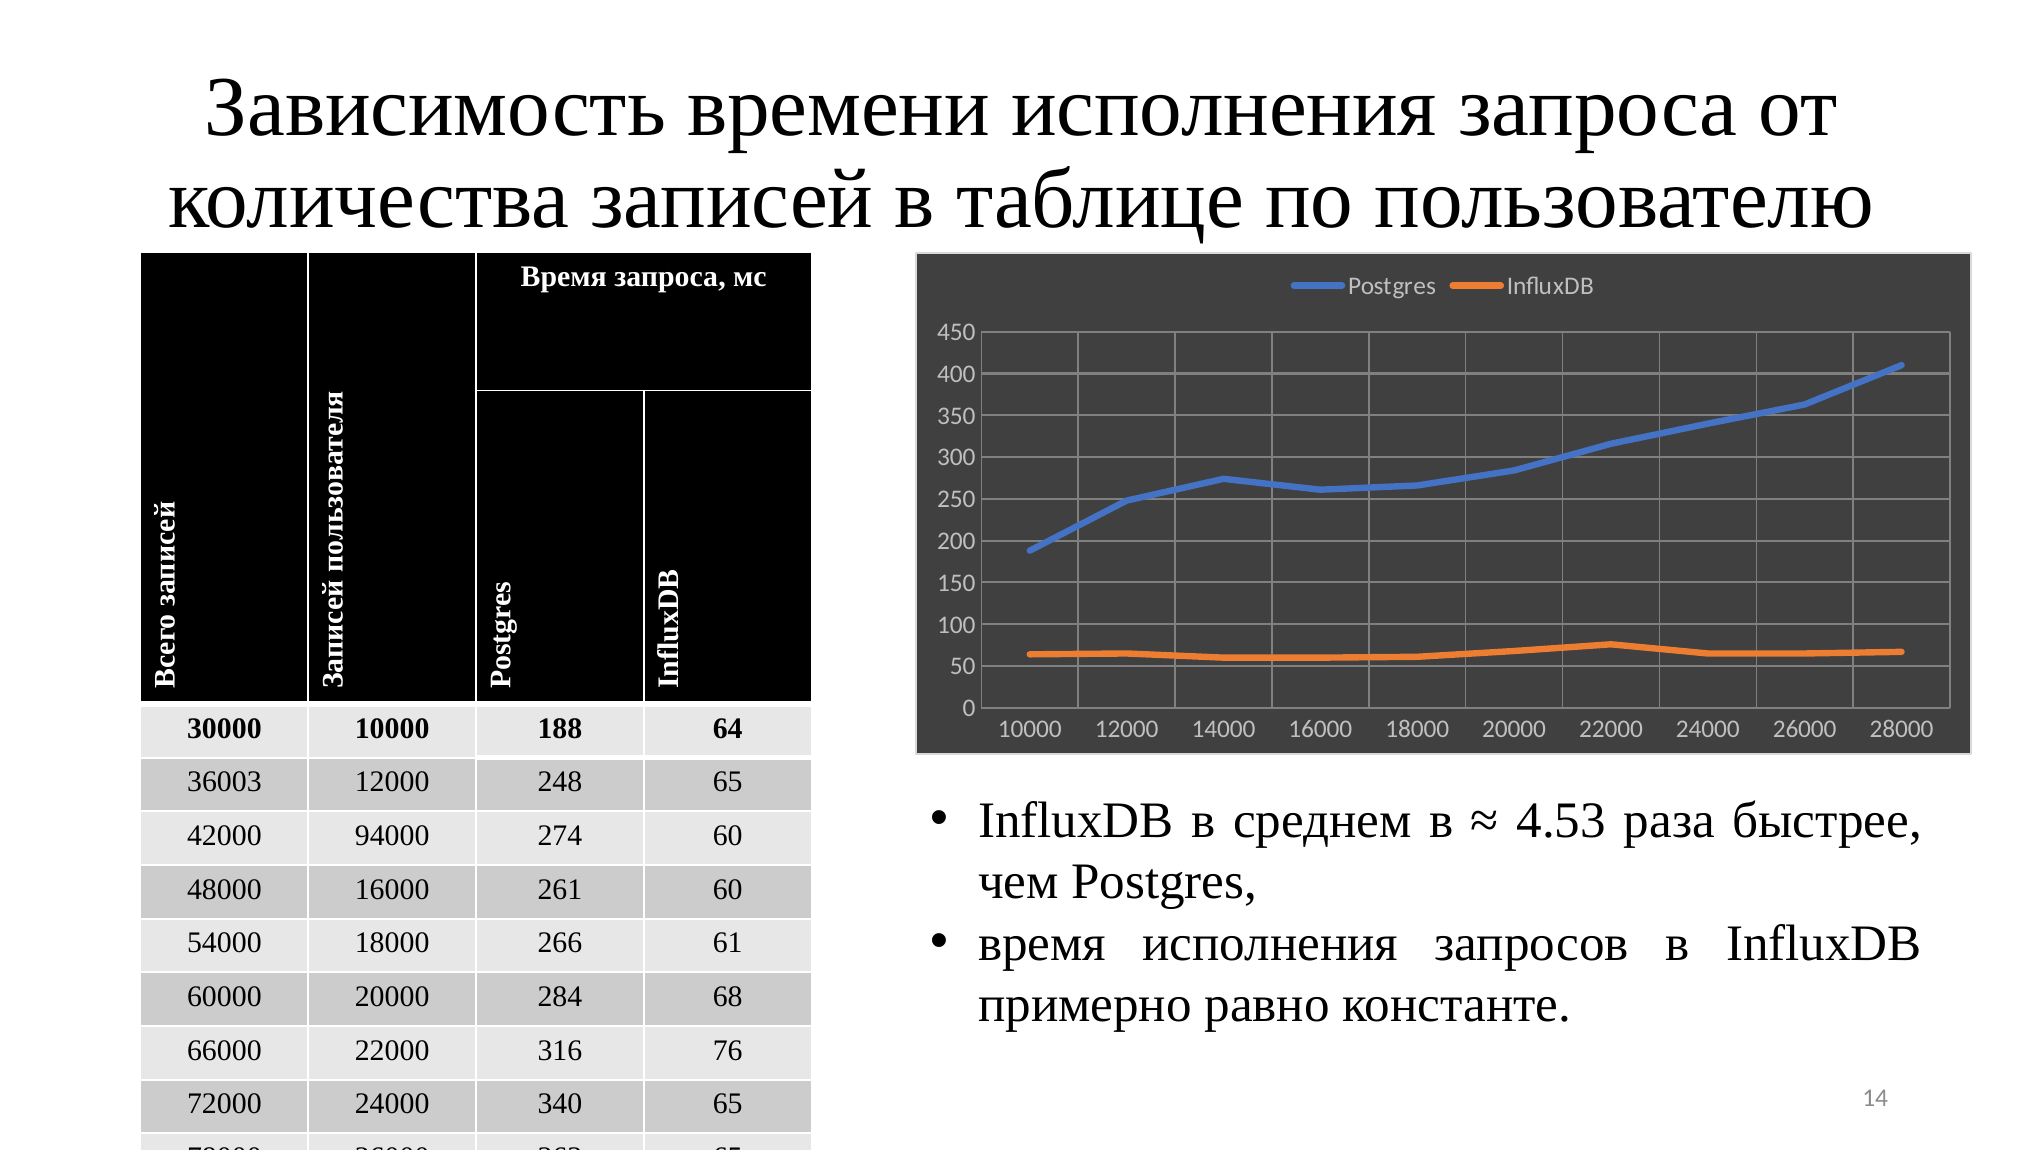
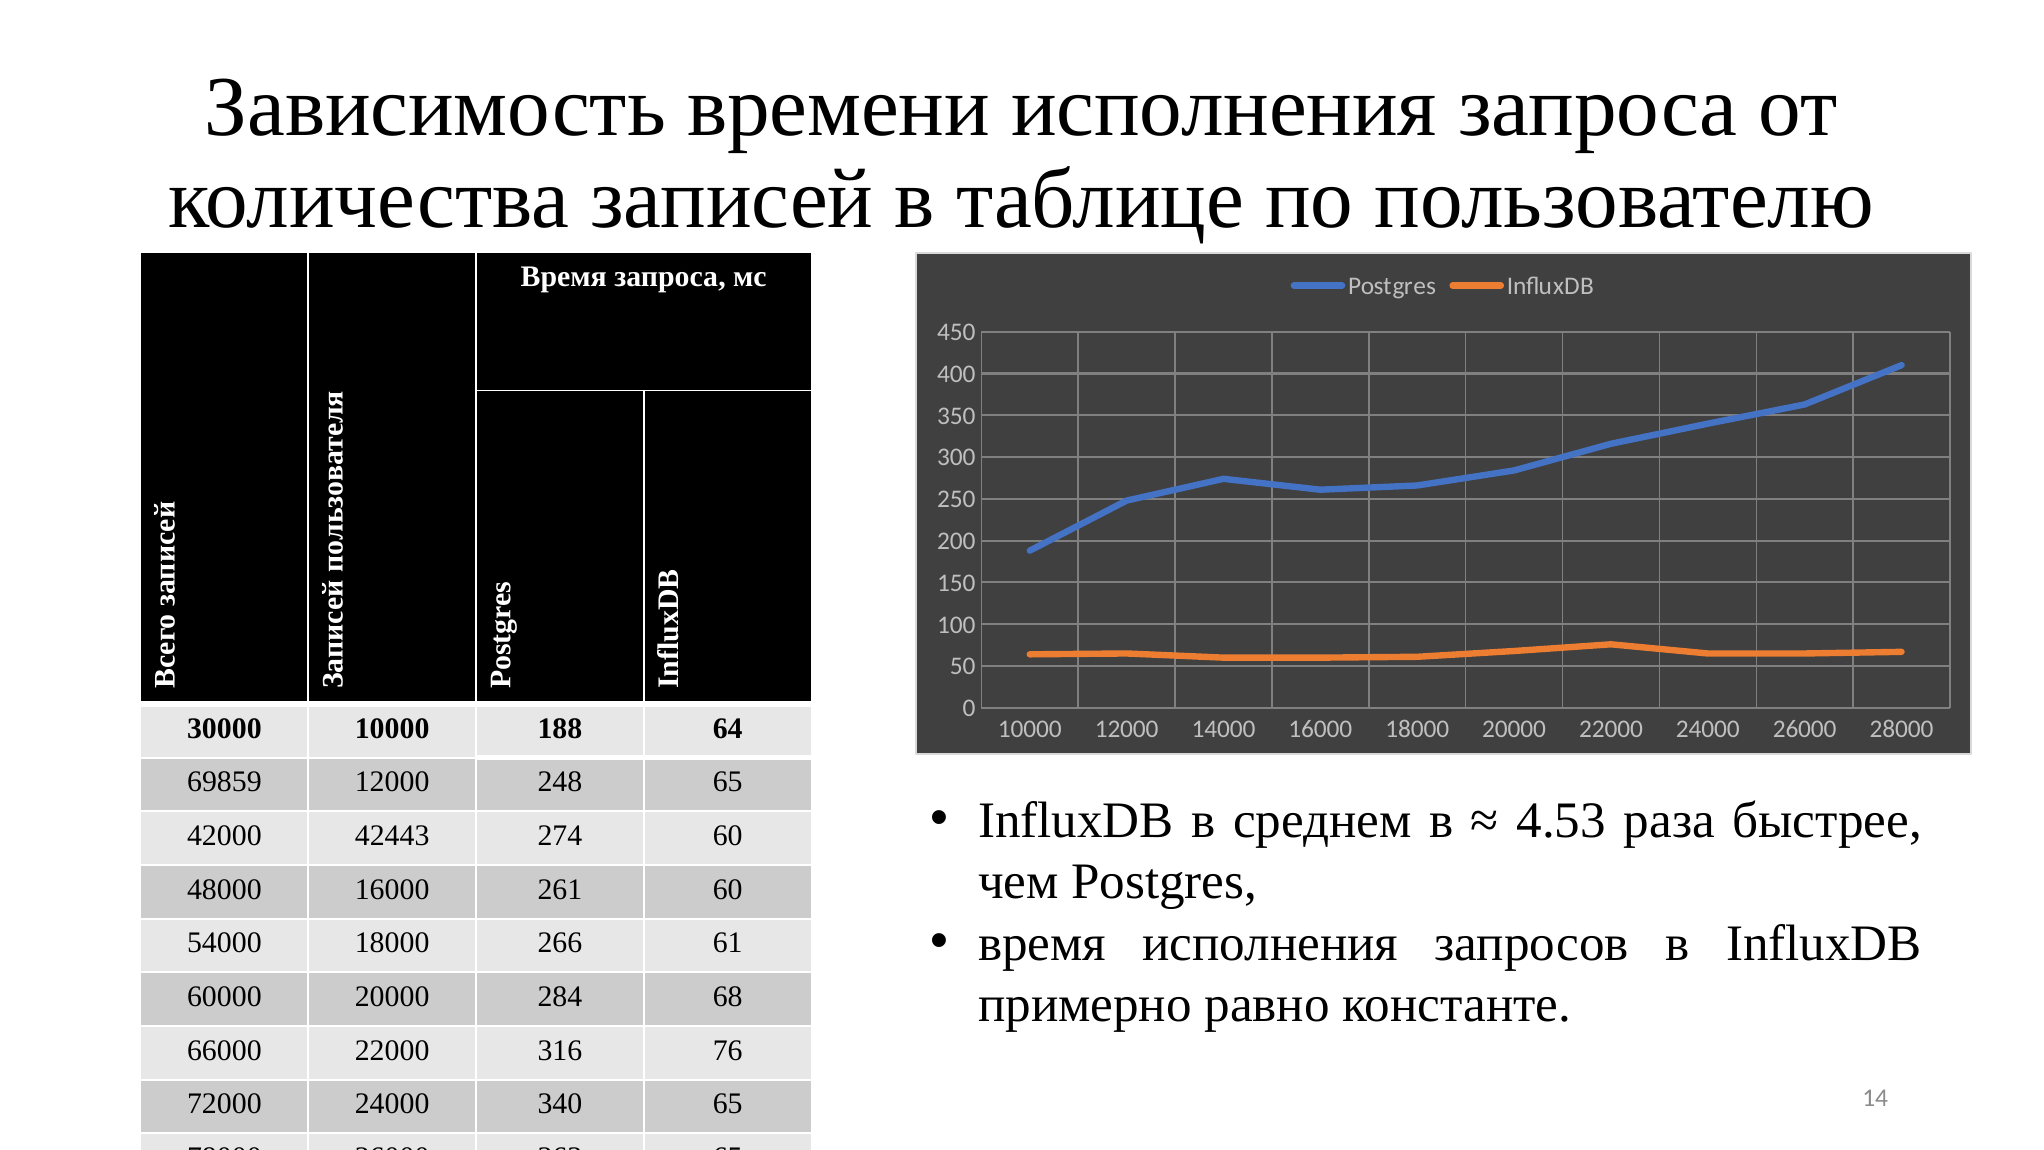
36003: 36003 -> 69859
94000: 94000 -> 42443
